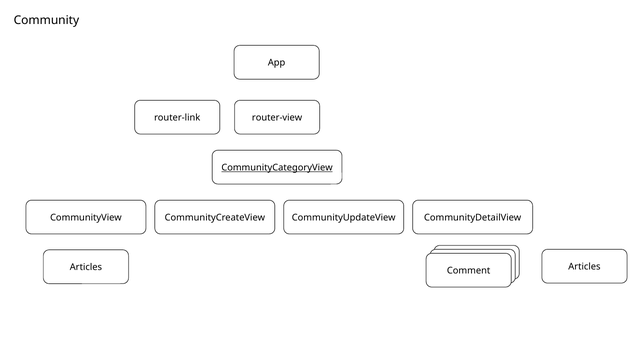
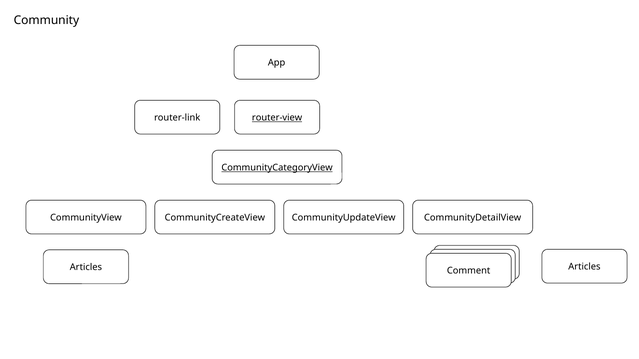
router-view underline: none -> present
